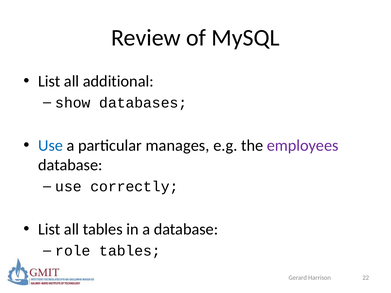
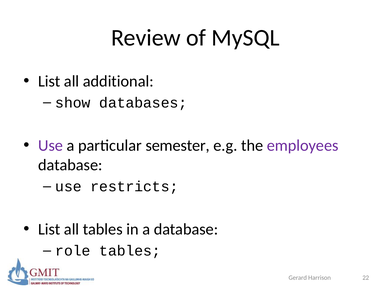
Use at (51, 146) colour: blue -> purple
manages: manages -> semester
correctly: correctly -> restricts
